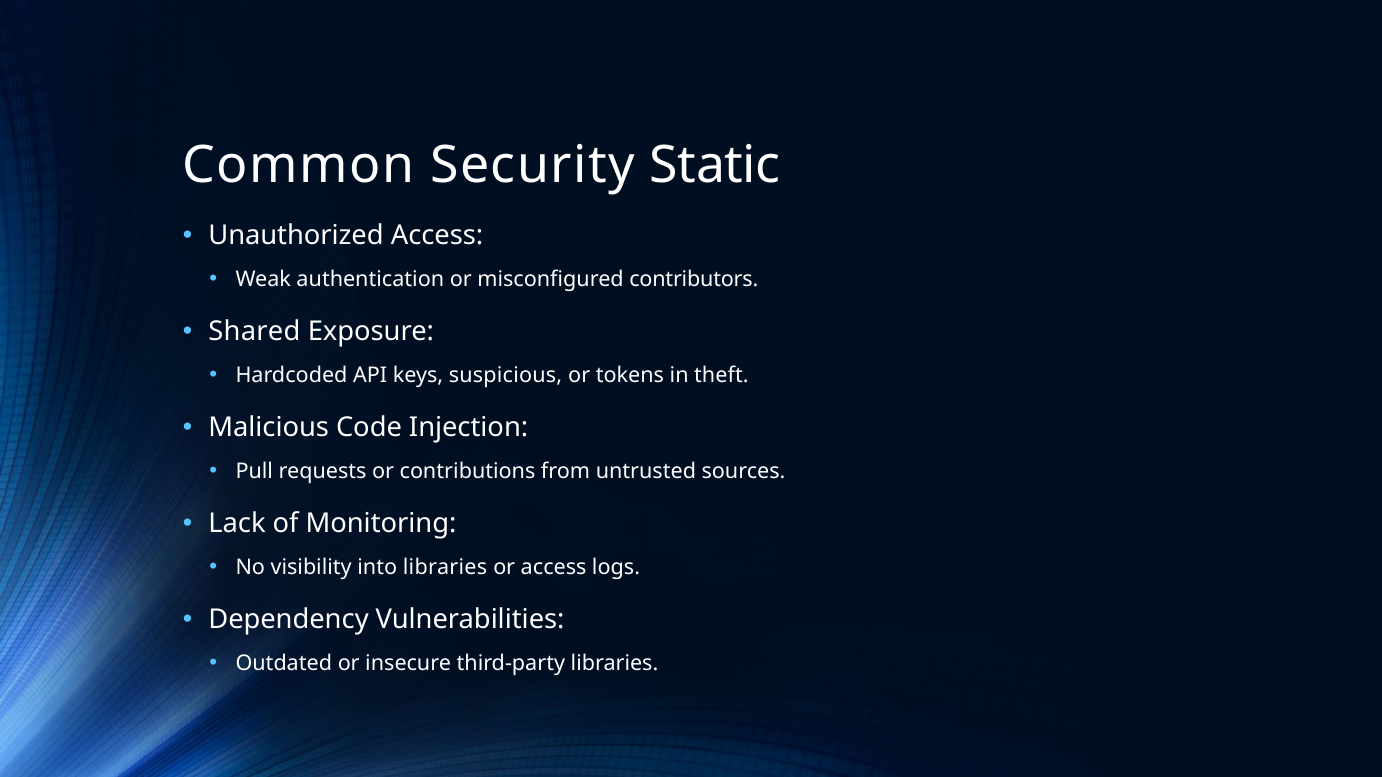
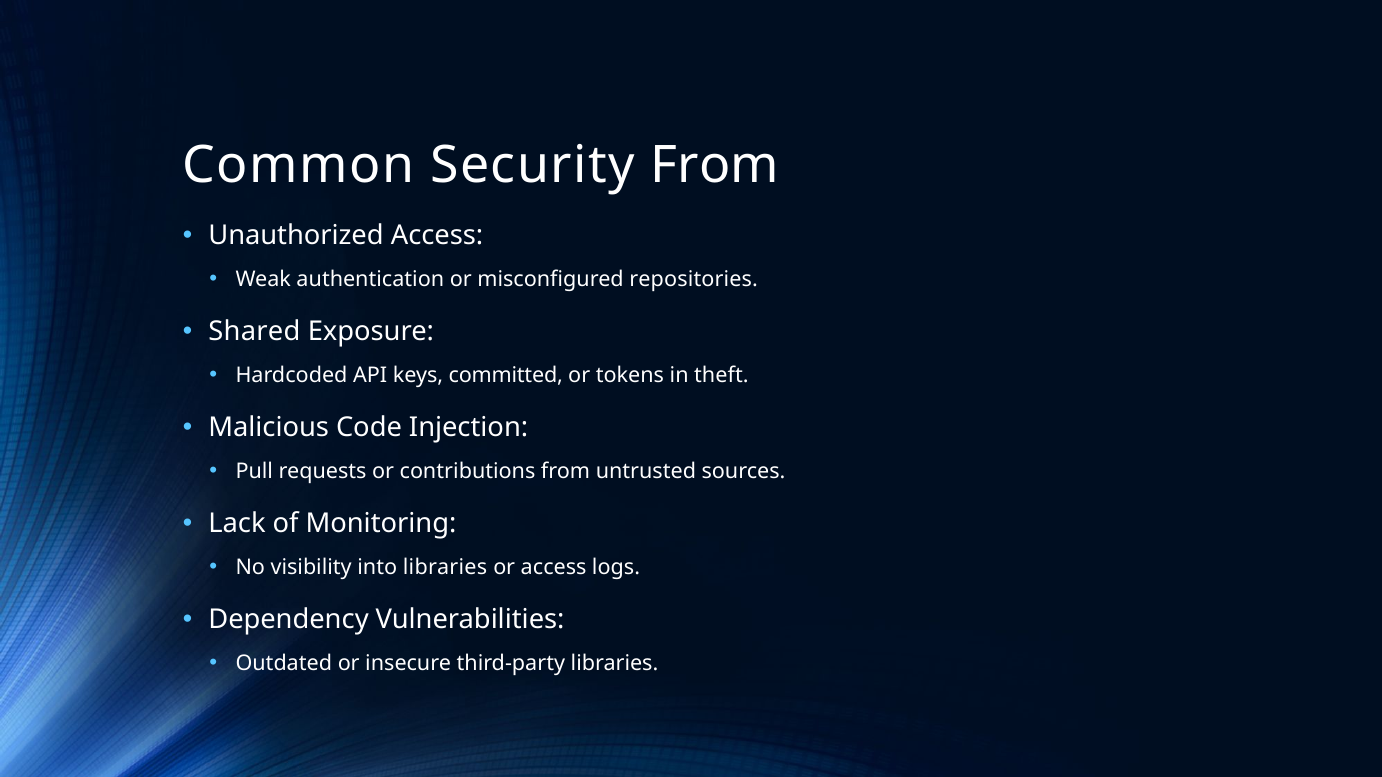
Security Static: Static -> From
contributors: contributors -> repositories
suspicious: suspicious -> committed
